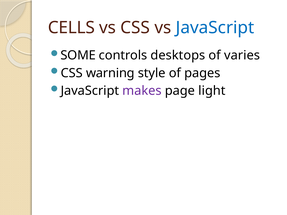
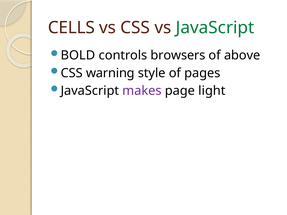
JavaScript at (215, 28) colour: blue -> green
SOME: SOME -> BOLD
desktops: desktops -> browsers
varies: varies -> above
